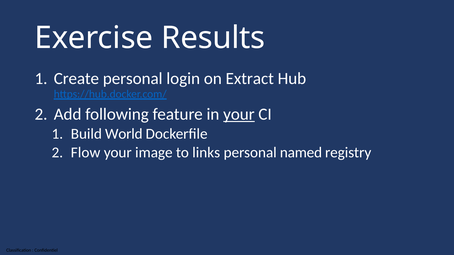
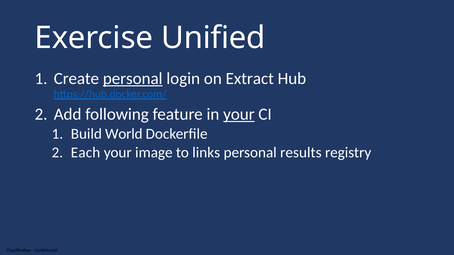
Results: Results -> Unified
personal at (133, 79) underline: none -> present
Flow: Flow -> Each
named: named -> results
